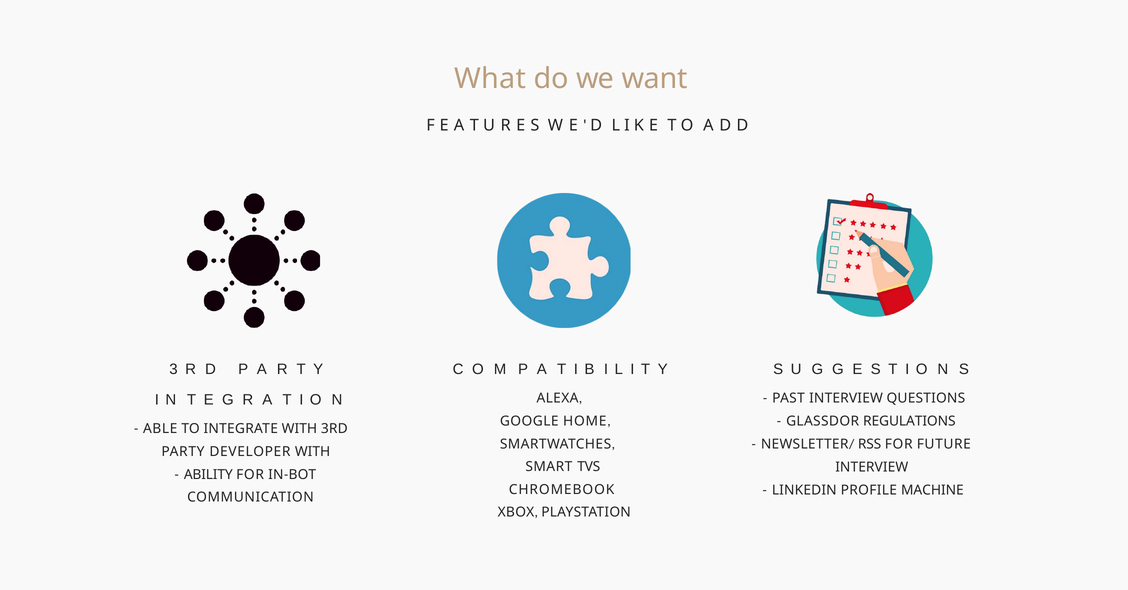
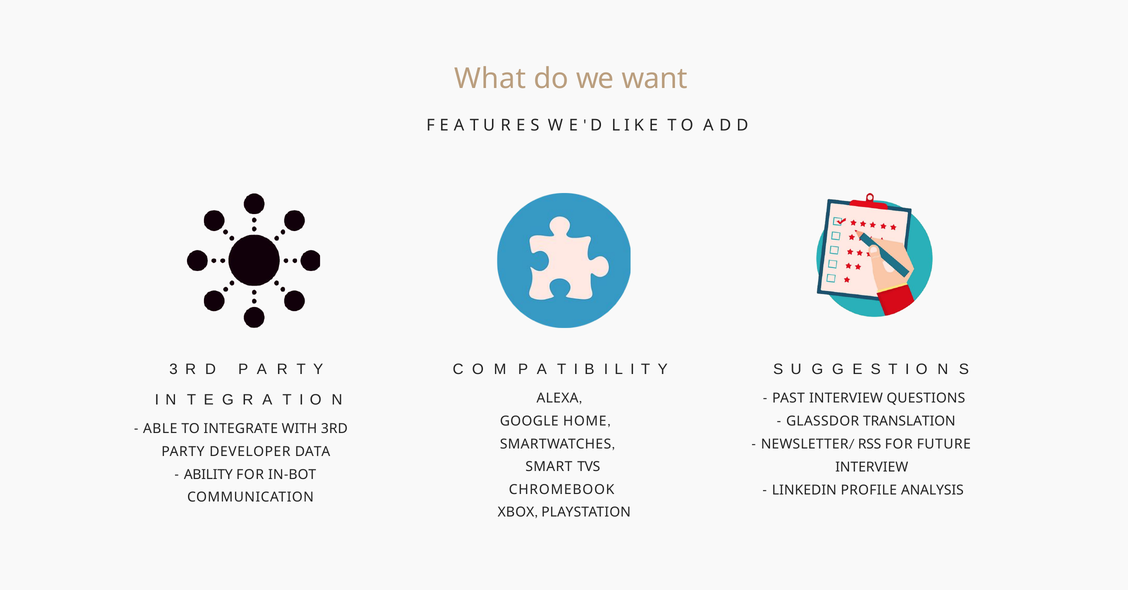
REGULATIONS: REGULATIONS -> TRANSLATION
DEVELOPER WITH: WITH -> DATA
MACHINE: MACHINE -> ANALYSIS
